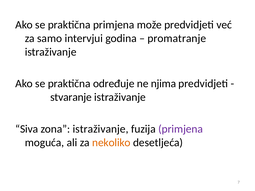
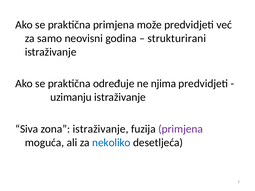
intervjui: intervjui -> neovisni
promatranje: promatranje -> strukturirani
stvaranje: stvaranje -> uzimanju
nekoliko colour: orange -> blue
